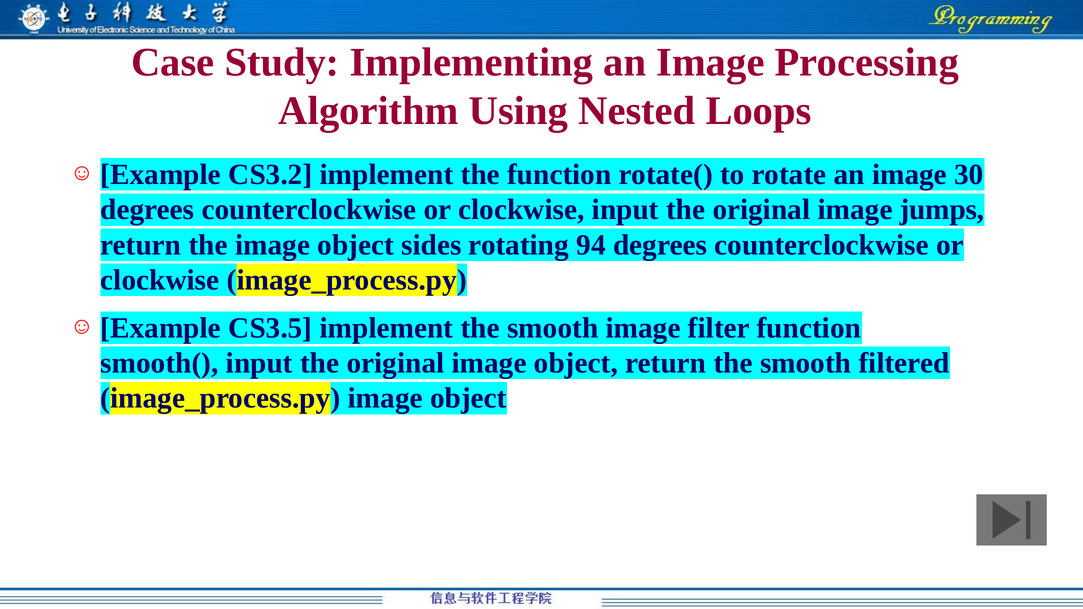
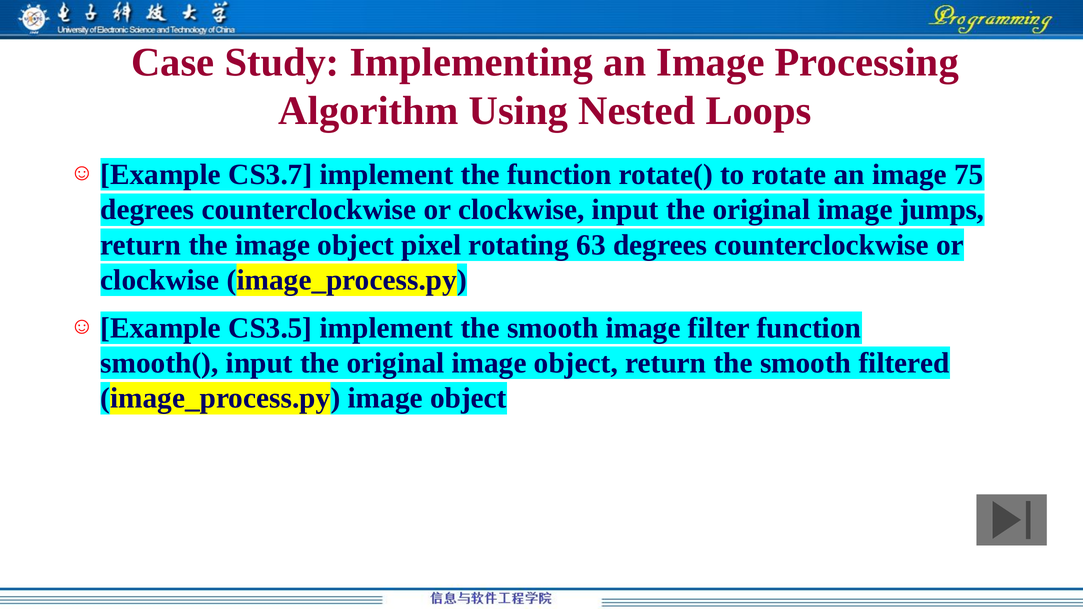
CS3.2: CS3.2 -> CS3.7
30: 30 -> 75
sides: sides -> pixel
94: 94 -> 63
